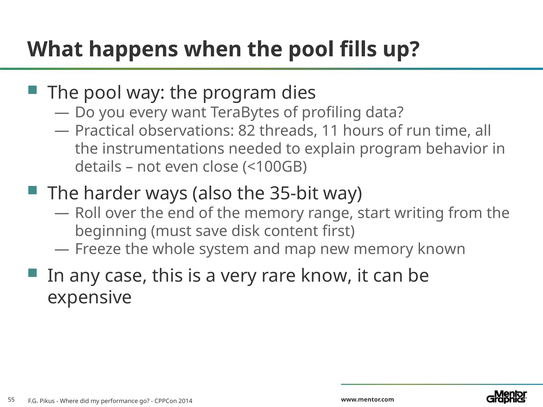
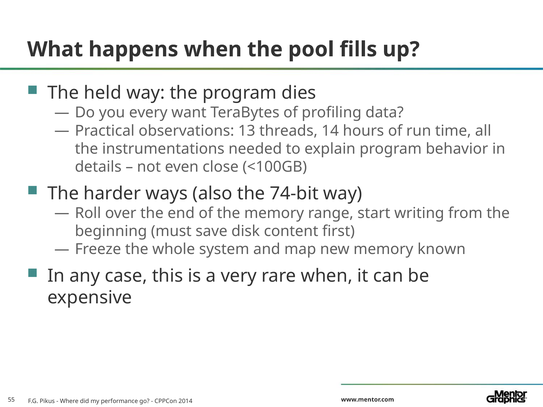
pool at (103, 93): pool -> held
82: 82 -> 13
11: 11 -> 14
35-bit: 35-bit -> 74-bit
rare know: know -> when
